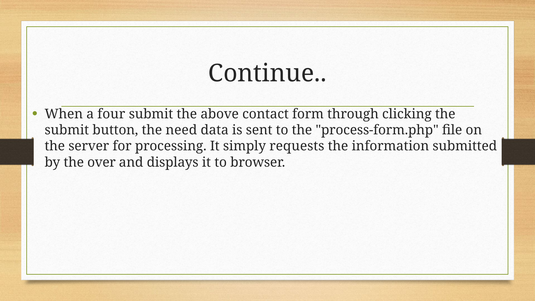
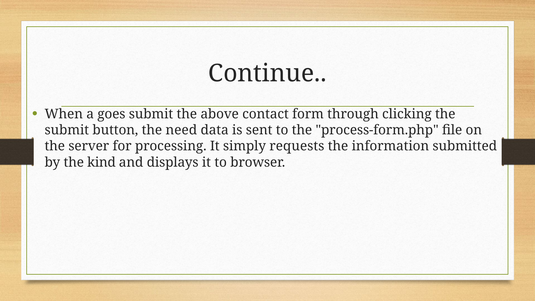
four: four -> goes
over: over -> kind
